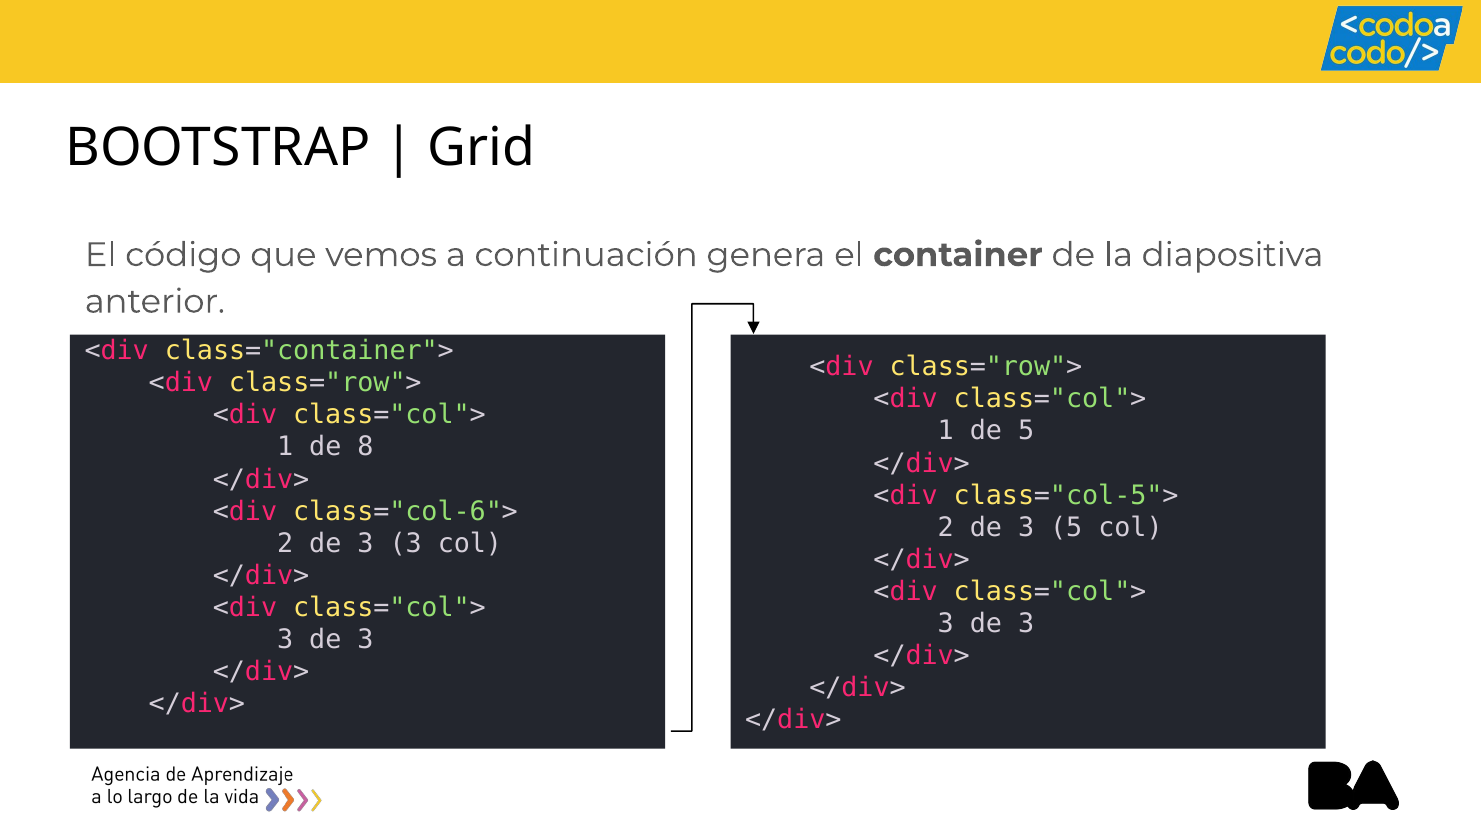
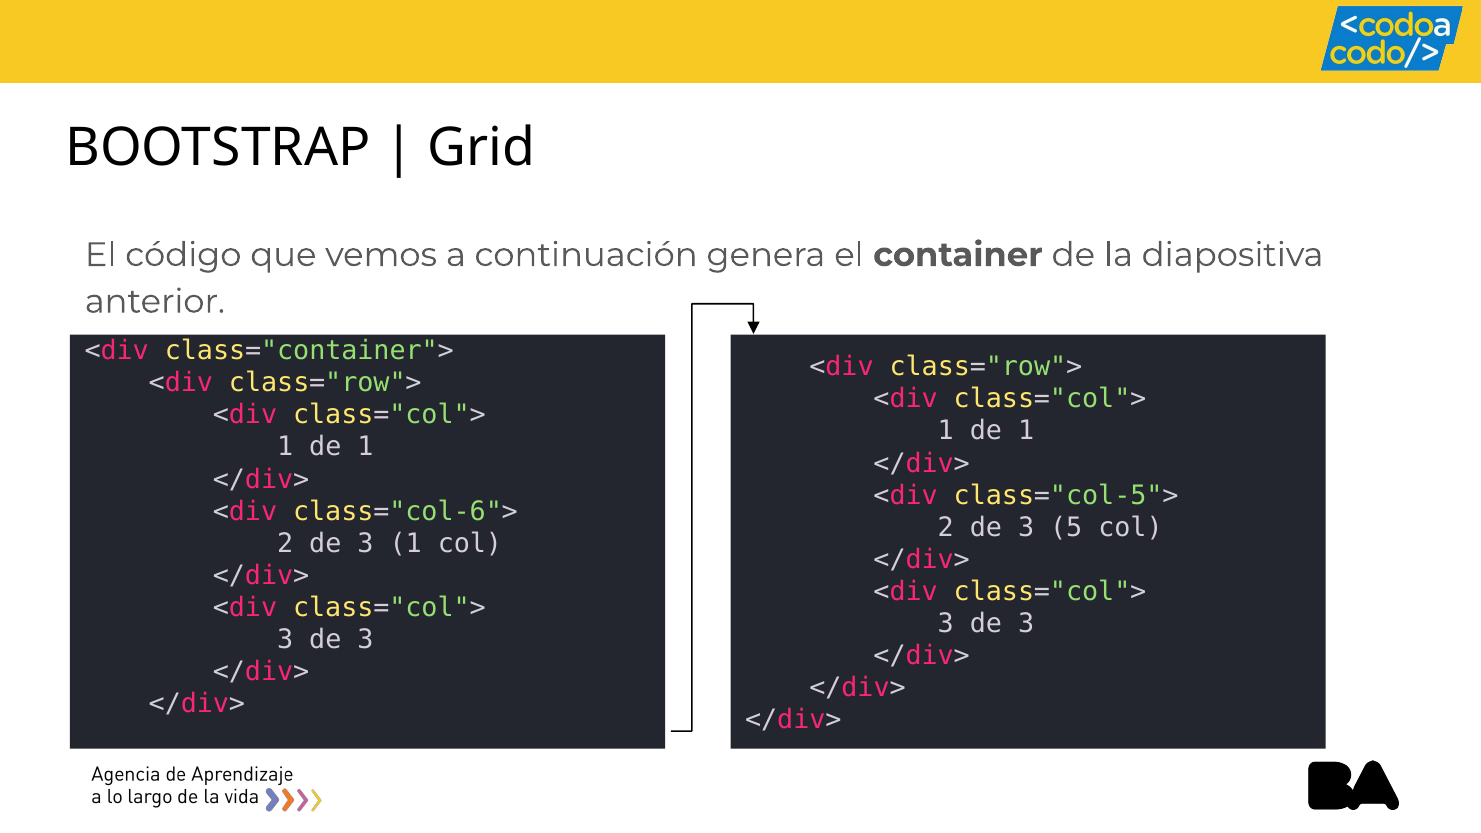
5 at (1026, 431): 5 -> 1
8 at (365, 447): 8 -> 1
3 3: 3 -> 1
